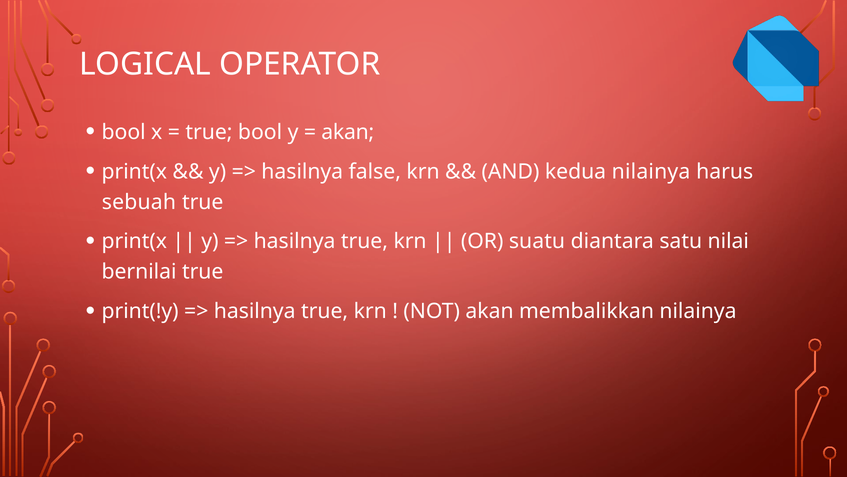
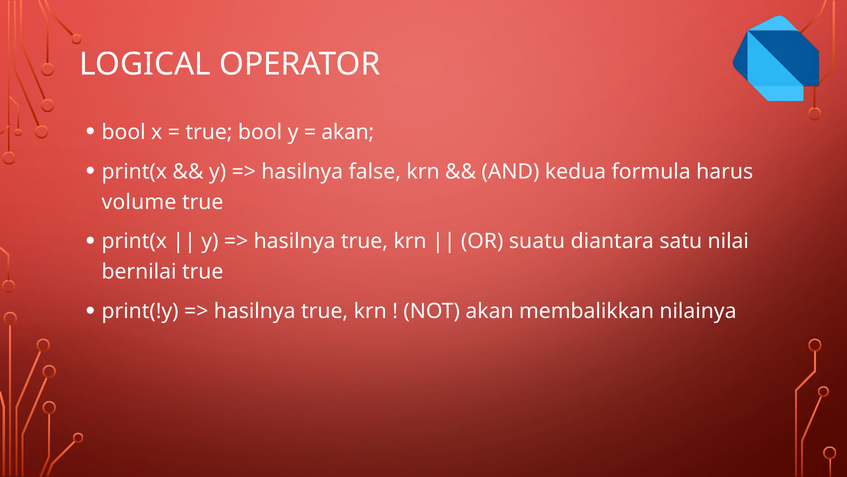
kedua nilainya: nilainya -> formula
sebuah: sebuah -> volume
